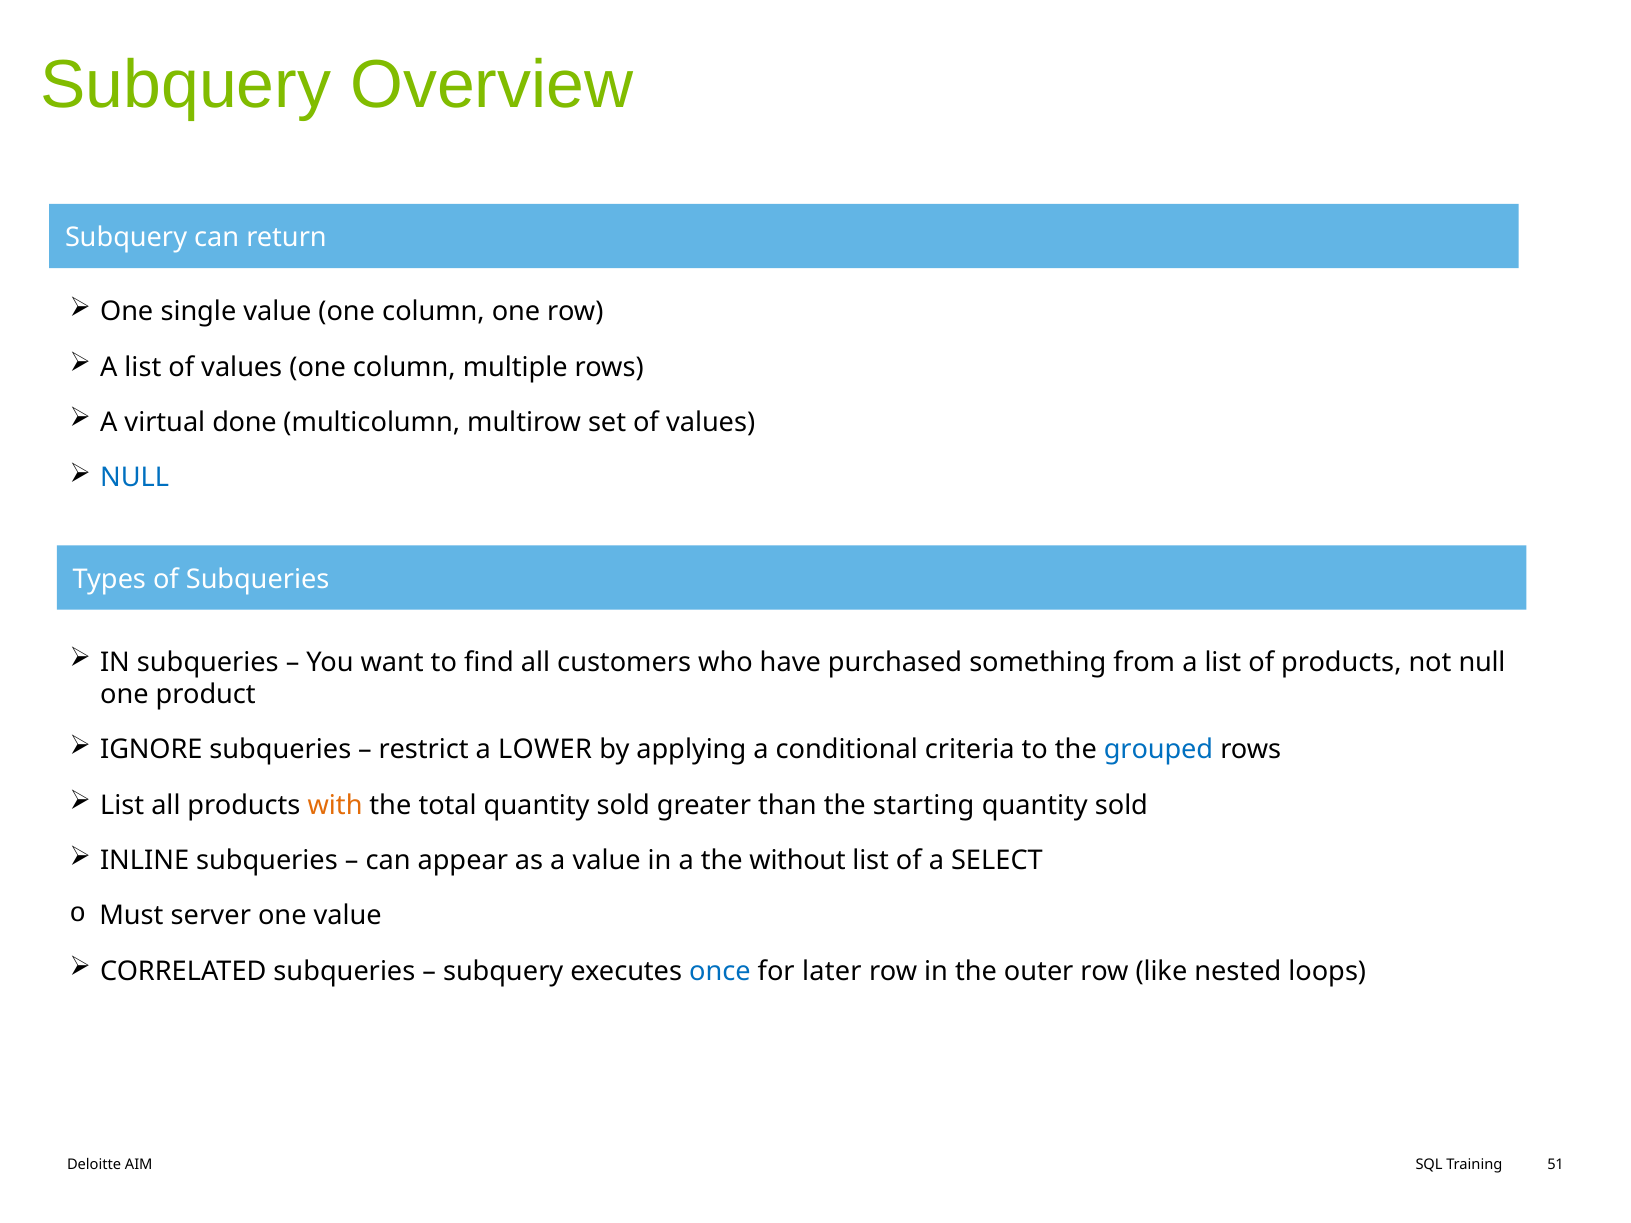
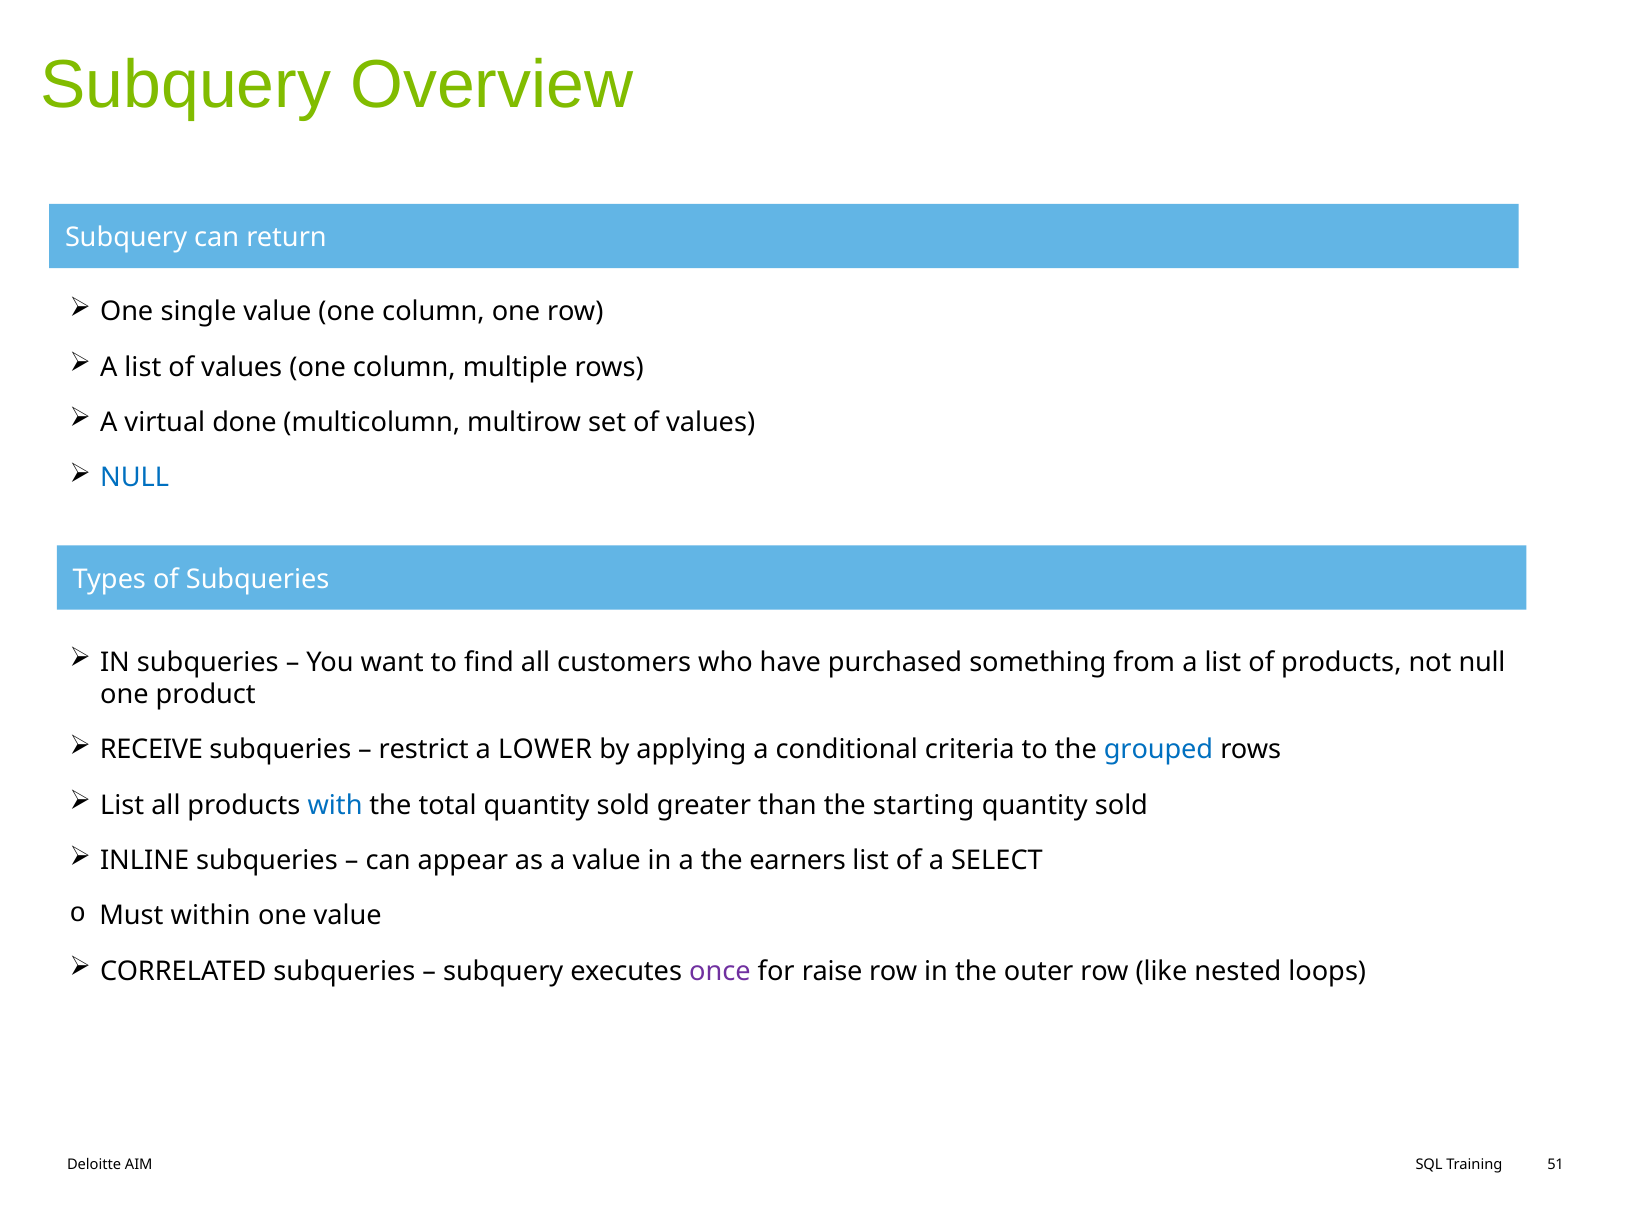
IGNORE: IGNORE -> RECEIVE
with colour: orange -> blue
without: without -> earners
server: server -> within
once colour: blue -> purple
later: later -> raise
